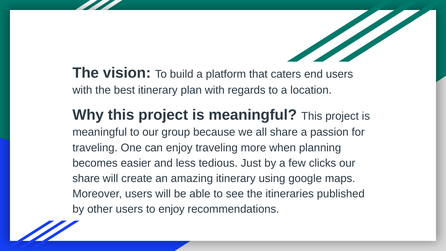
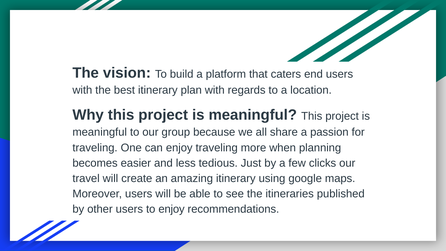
share at (86, 178): share -> travel
